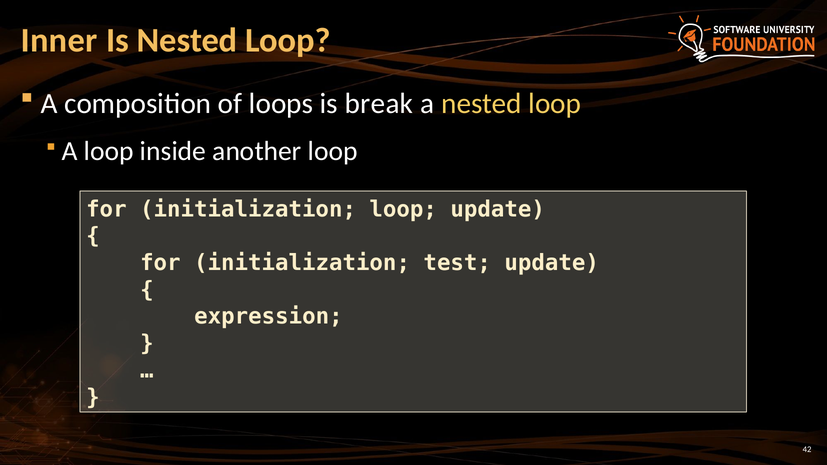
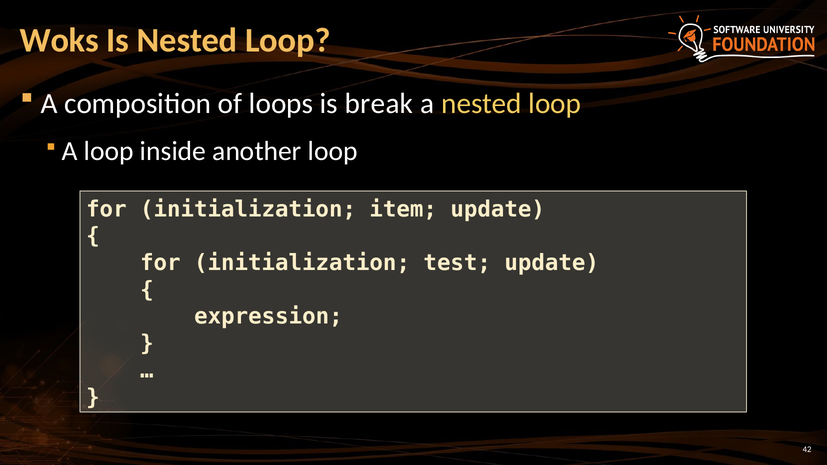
Inner: Inner -> Woks
initialization loop: loop -> item
